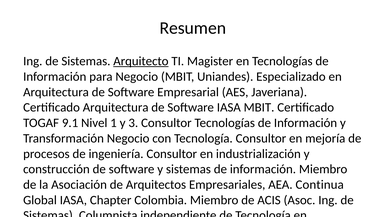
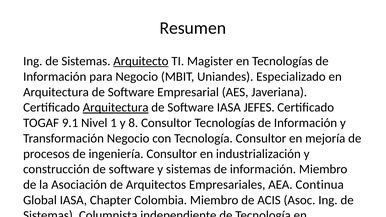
Arquitectura at (116, 108) underline: none -> present
IASA MBIT: MBIT -> JEFES
3: 3 -> 8
